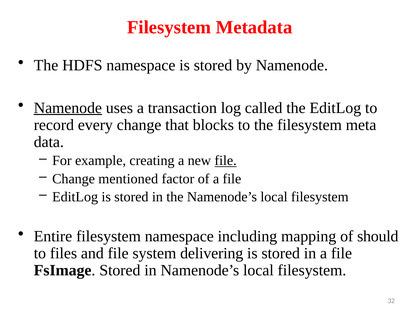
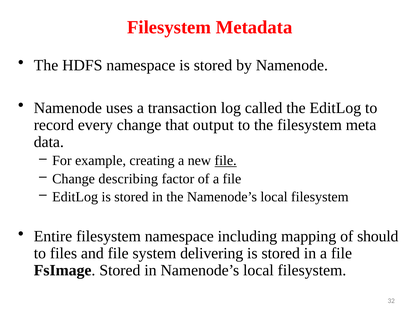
Namenode at (68, 108) underline: present -> none
blocks: blocks -> output
mentioned: mentioned -> describing
